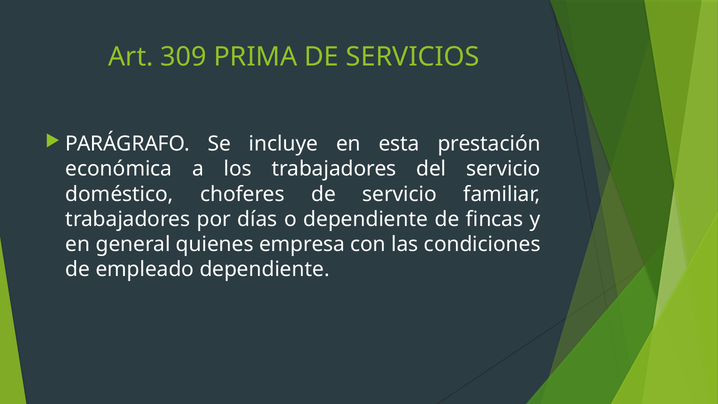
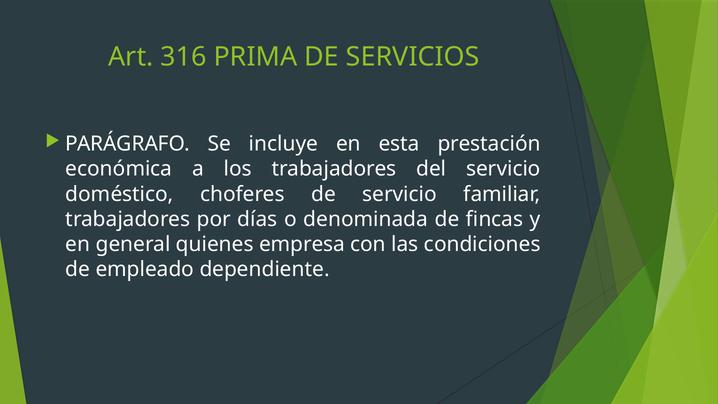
309: 309 -> 316
o dependiente: dependiente -> denominada
